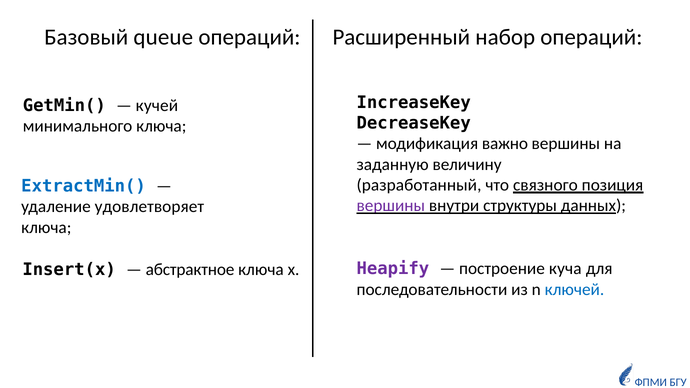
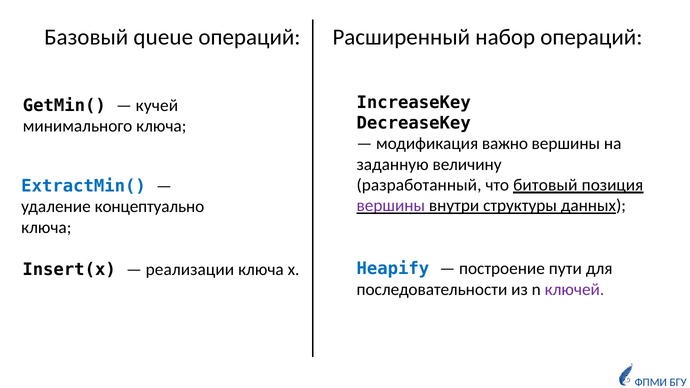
связного: связного -> битовый
удовлетворяет: удовлетворяет -> концептуально
абстрактное: абстрактное -> реализации
Heapify colour: purple -> blue
куча: куча -> пути
ключей colour: blue -> purple
